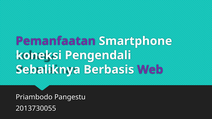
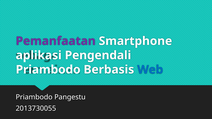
koneksi: koneksi -> aplikasi
Sebaliknya at (48, 70): Sebaliknya -> Priambodo
Web colour: purple -> blue
